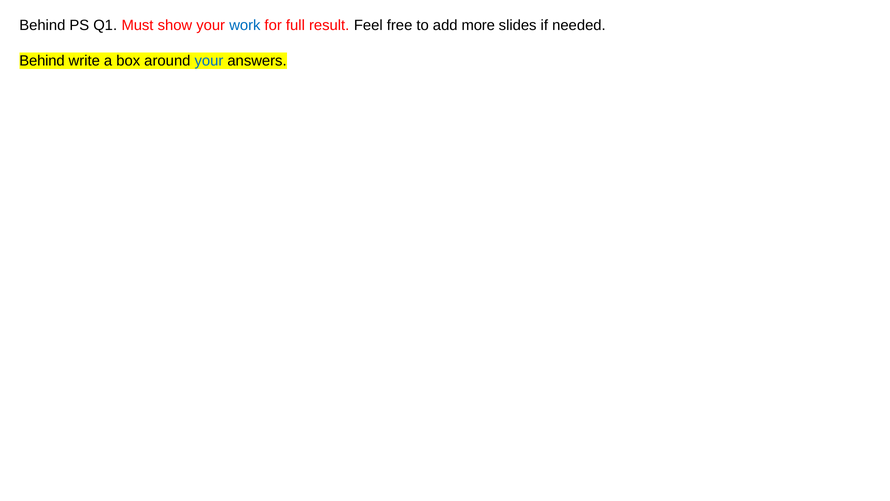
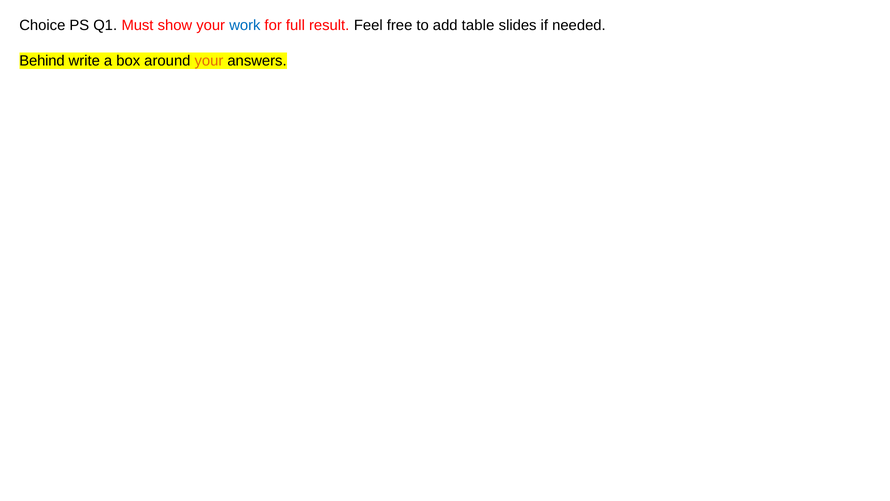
Behind at (42, 25): Behind -> Choice
more: more -> table
your at (209, 61) colour: blue -> orange
